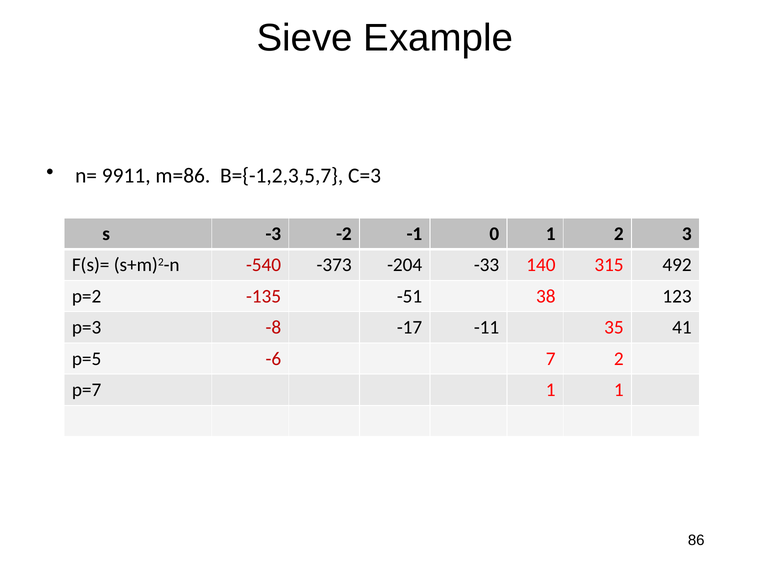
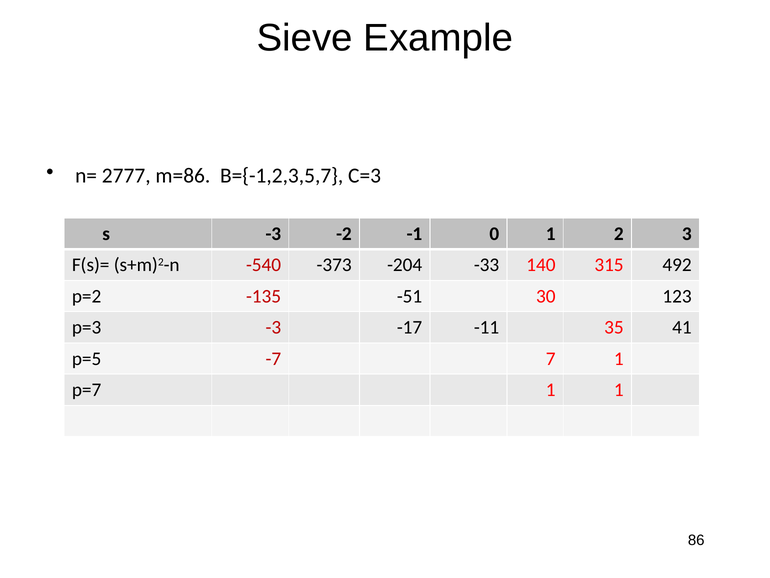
9911: 9911 -> 2777
38: 38 -> 30
p=3 -8: -8 -> -3
-6: -6 -> -7
7 2: 2 -> 1
